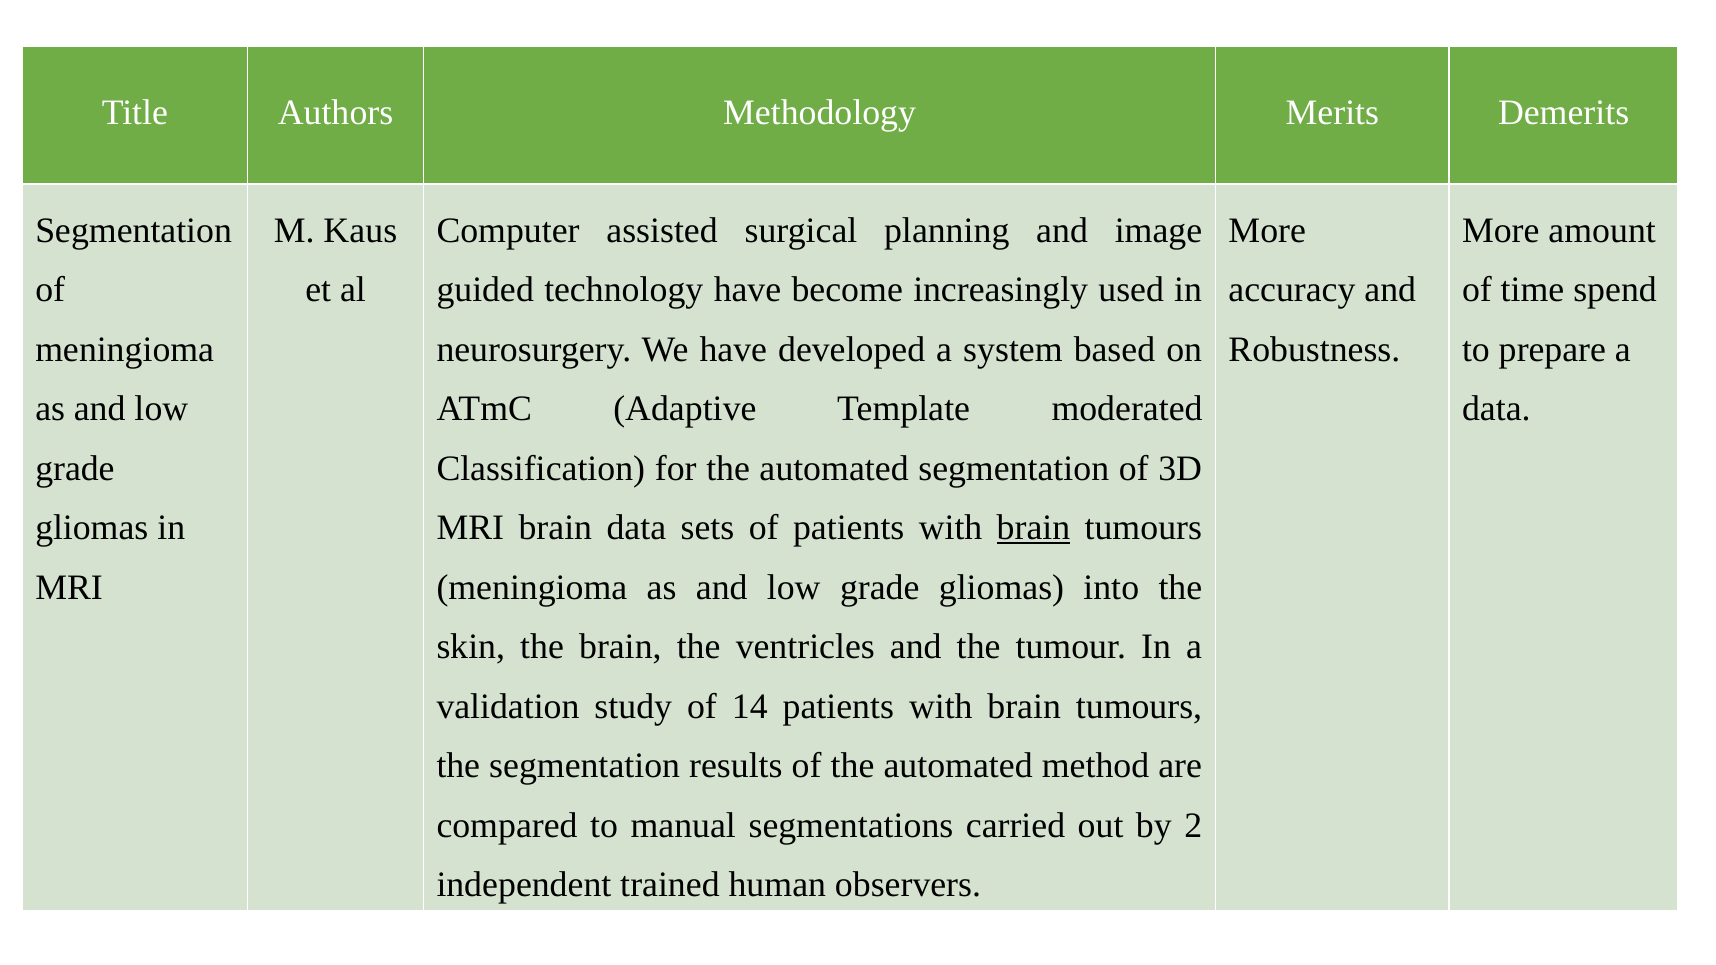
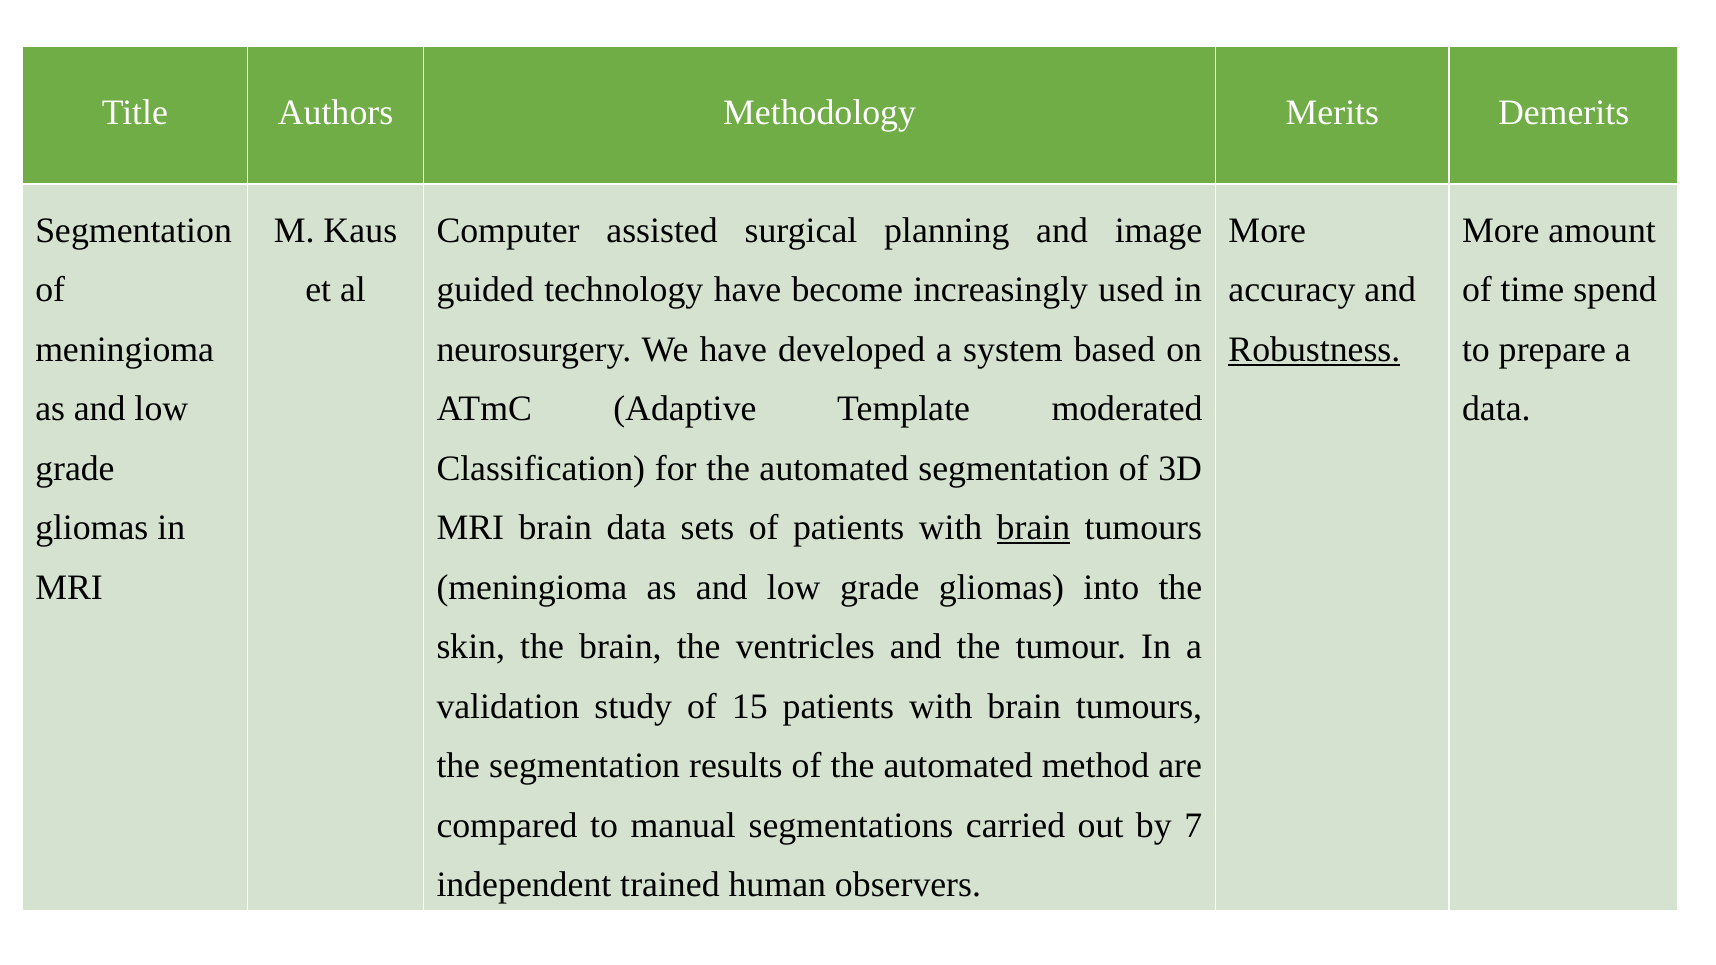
Robustness underline: none -> present
14: 14 -> 15
2: 2 -> 7
